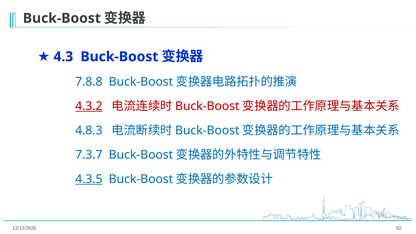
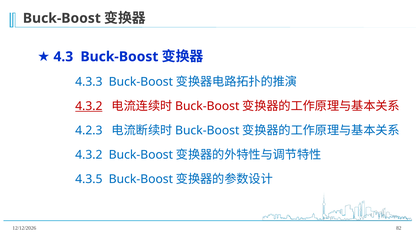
7.8.8: 7.8.8 -> 4.3.3
4.8.3: 4.8.3 -> 4.2.3
7.3.7 at (89, 155): 7.3.7 -> 4.3.2
4.3.5 underline: present -> none
